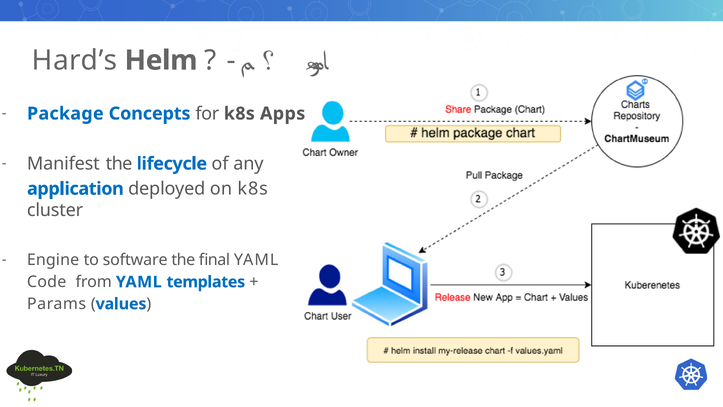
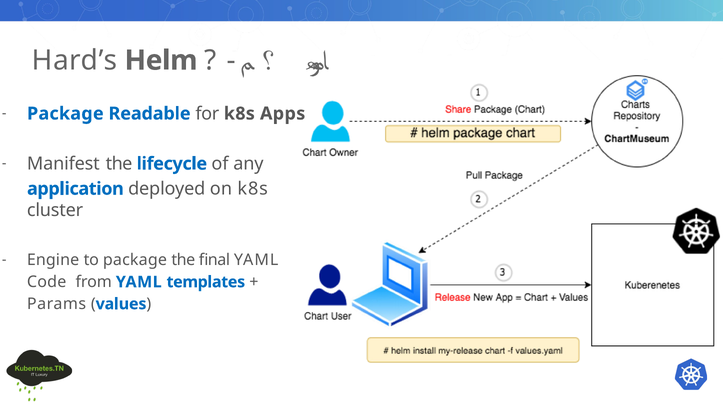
Concepts: Concepts -> Readable
to software: software -> package
